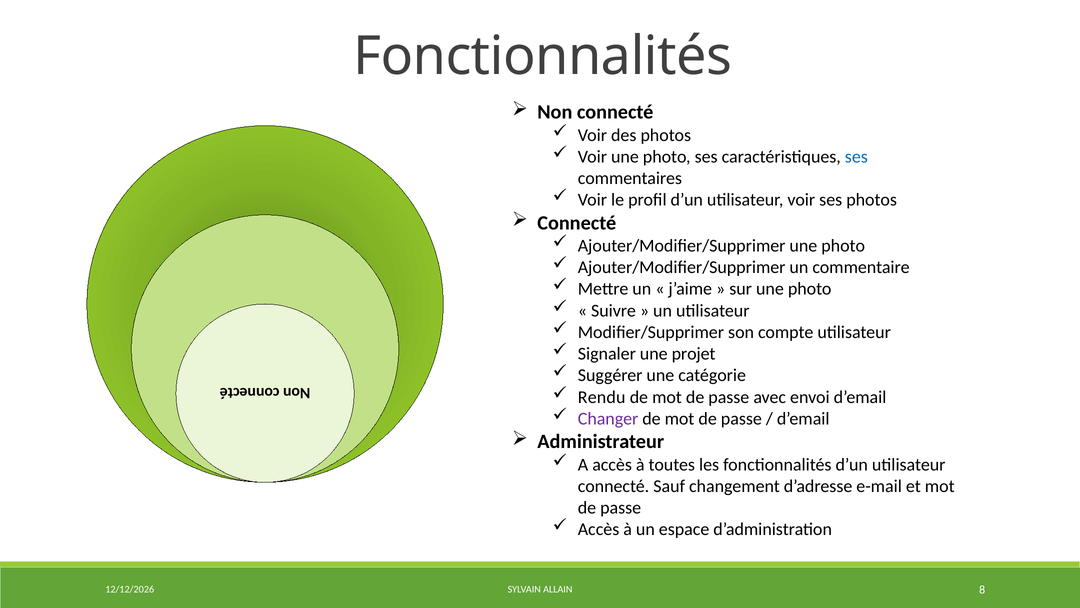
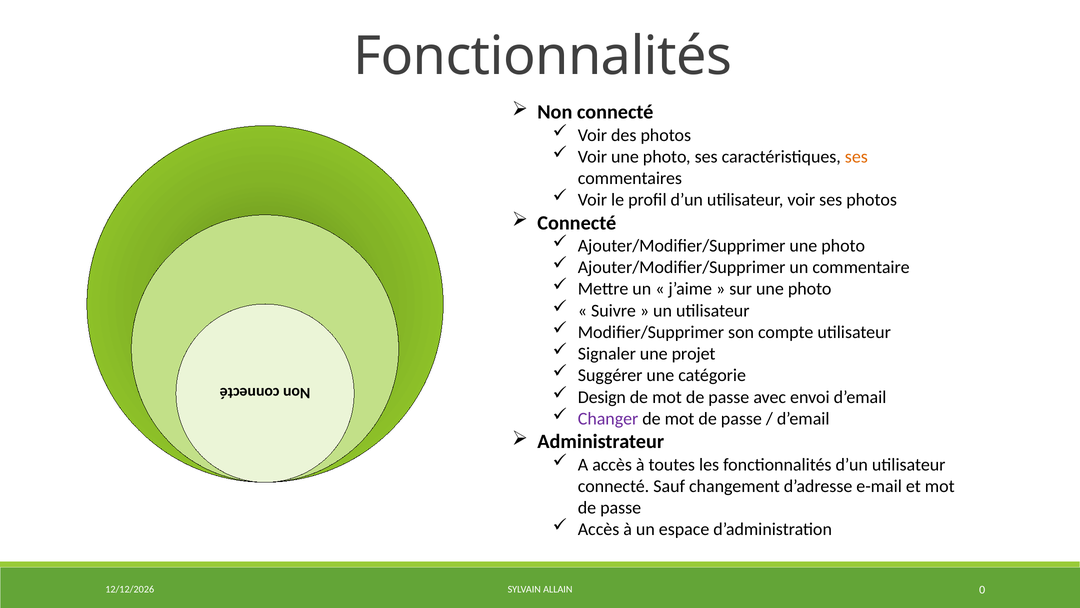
ses at (856, 157) colour: blue -> orange
Rendu: Rendu -> Design
8: 8 -> 0
